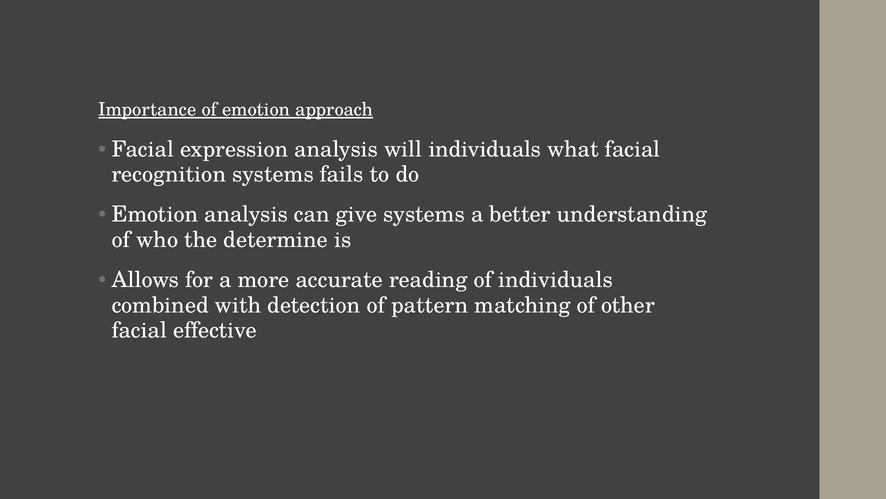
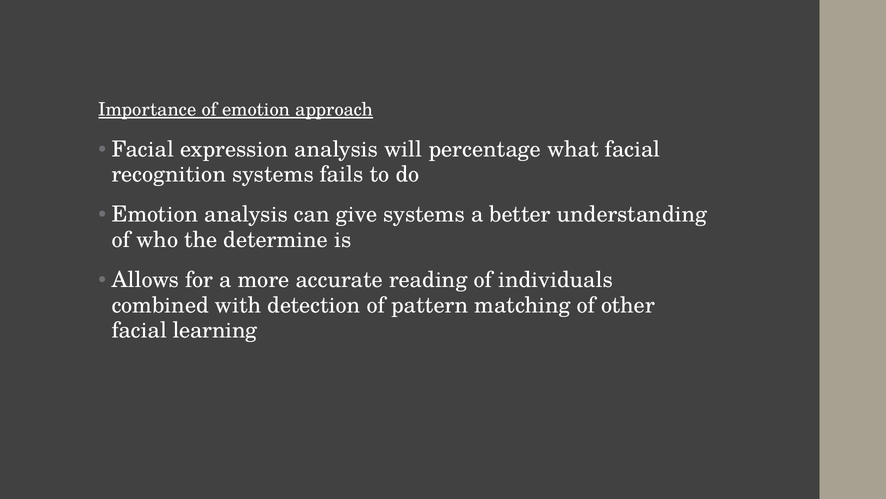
will individuals: individuals -> percentage
effective: effective -> learning
